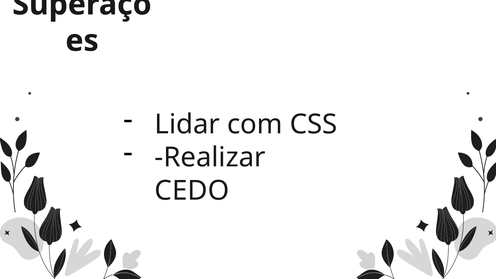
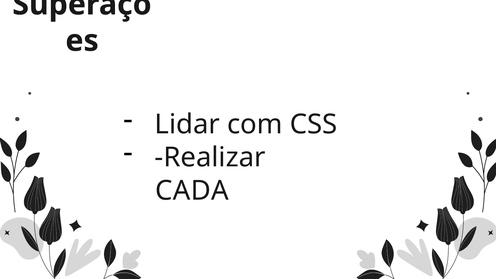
CEDO: CEDO -> CADA
